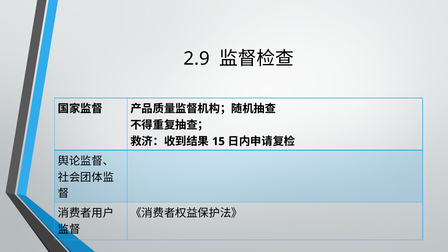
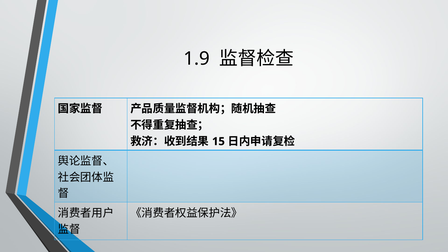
2.9: 2.9 -> 1.9
